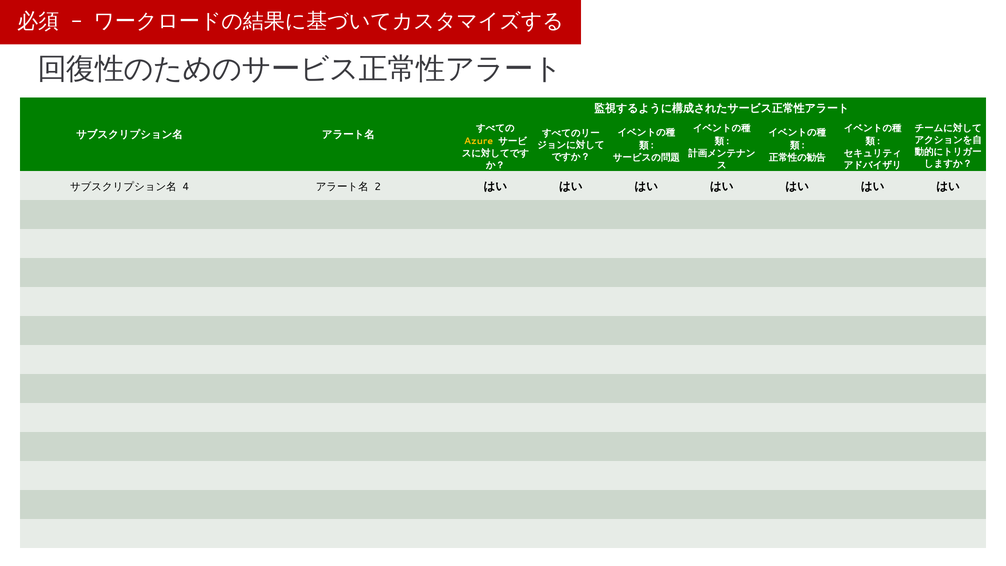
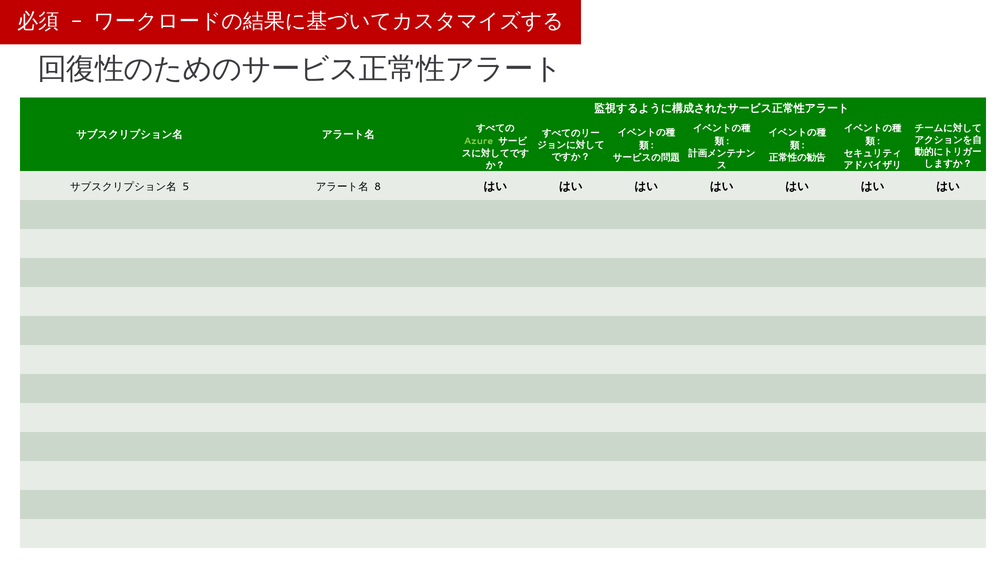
Azure colour: yellow -> light green
4: 4 -> 5
2: 2 -> 8
